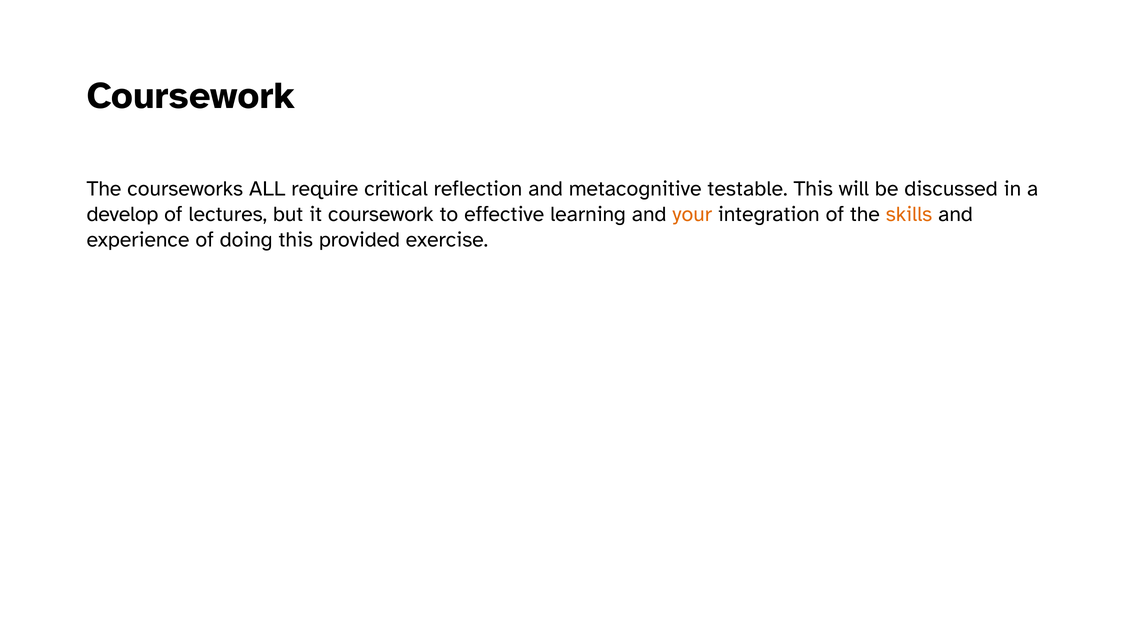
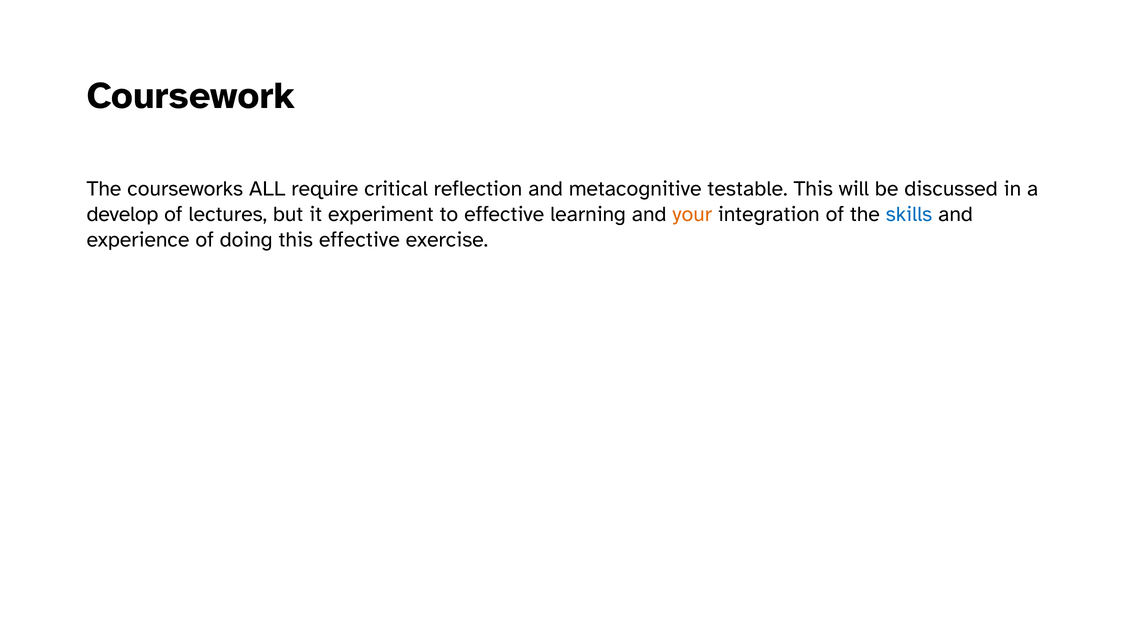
it coursework: coursework -> experiment
skills colour: orange -> blue
this provided: provided -> effective
